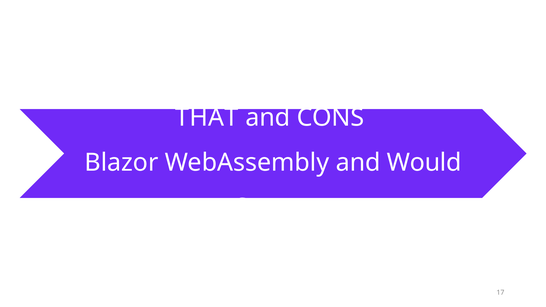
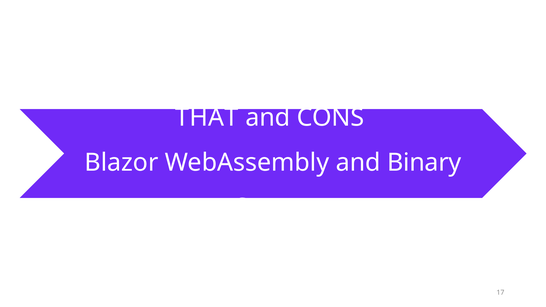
Would: Would -> Binary
